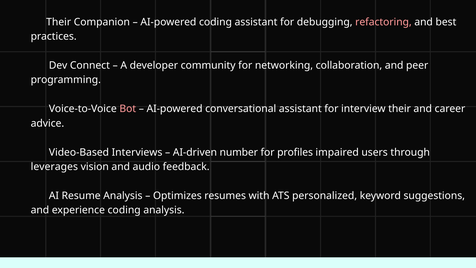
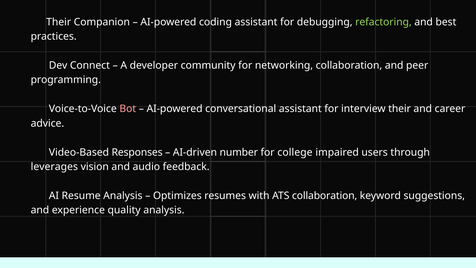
refactoring colour: pink -> light green
Interviews: Interviews -> Responses
profiles: profiles -> college
ATS personalized: personalized -> collaboration
experience coding: coding -> quality
